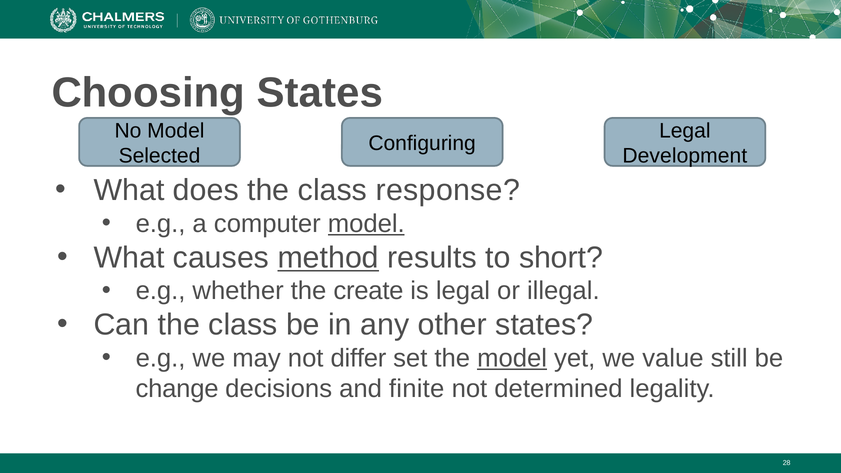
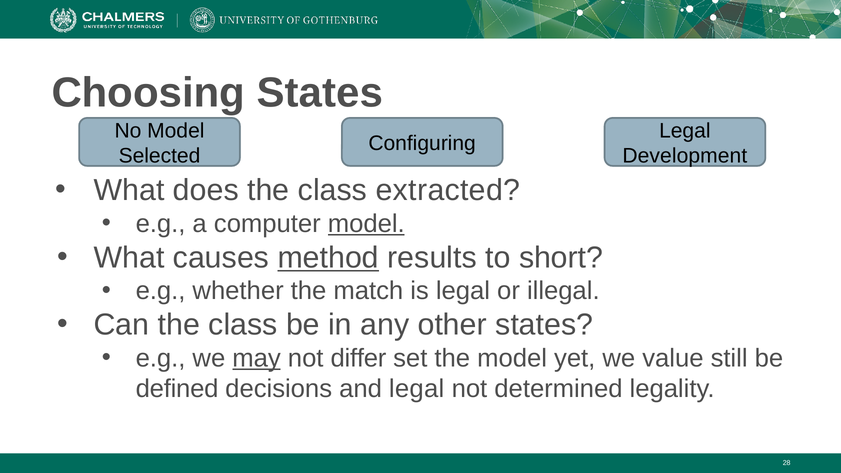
response: response -> extracted
create: create -> match
may underline: none -> present
model at (512, 358) underline: present -> none
change: change -> defined
and finite: finite -> legal
